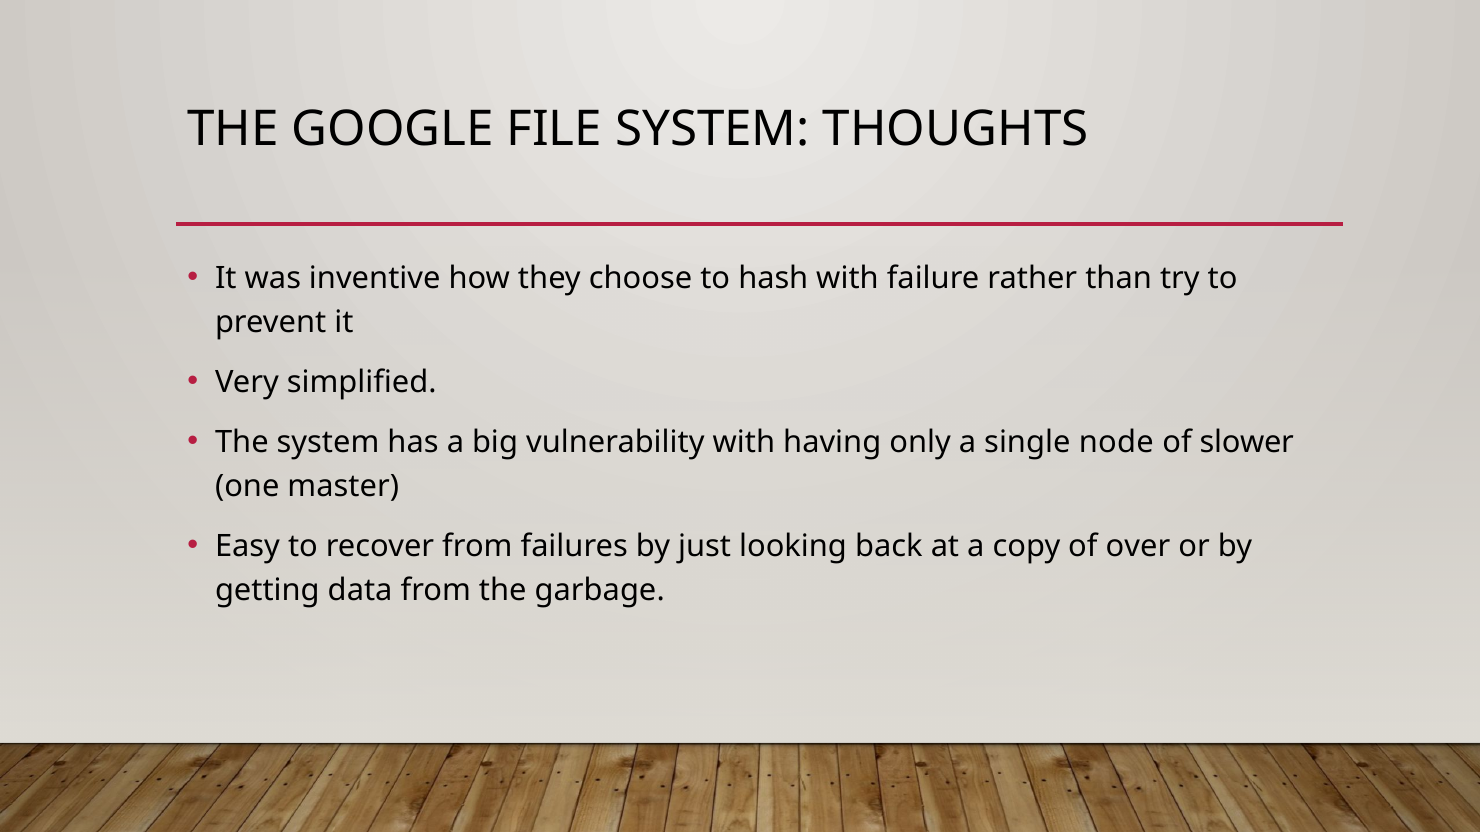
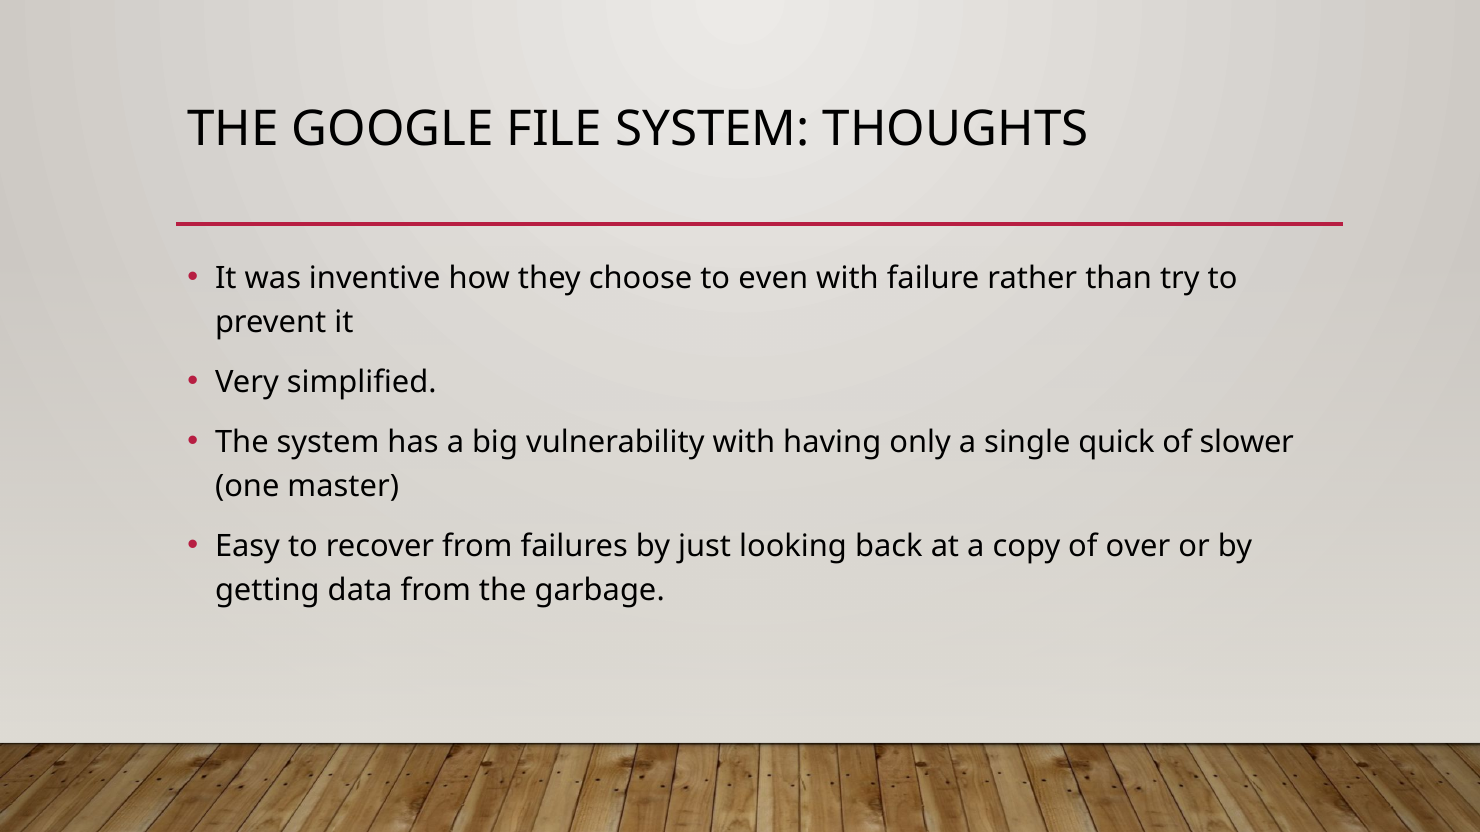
hash: hash -> even
node: node -> quick
